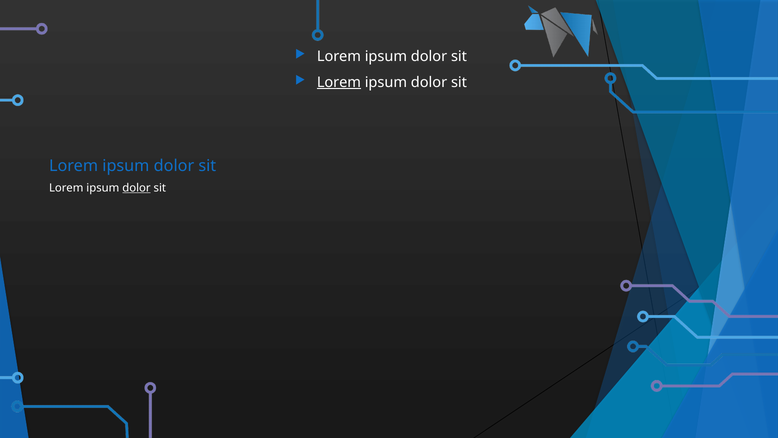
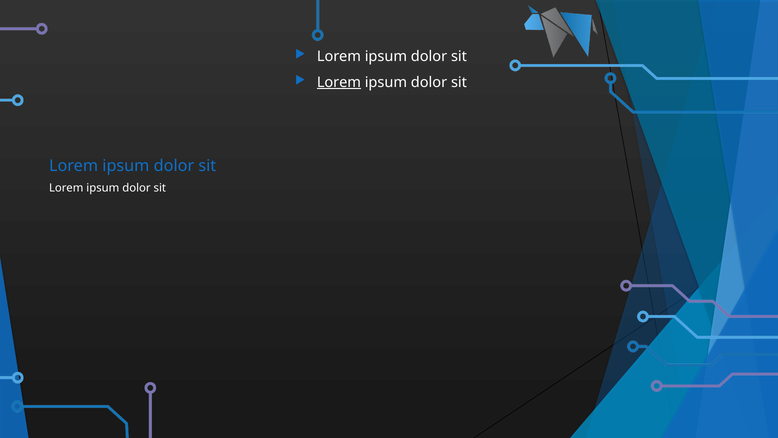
dolor at (136, 188) underline: present -> none
